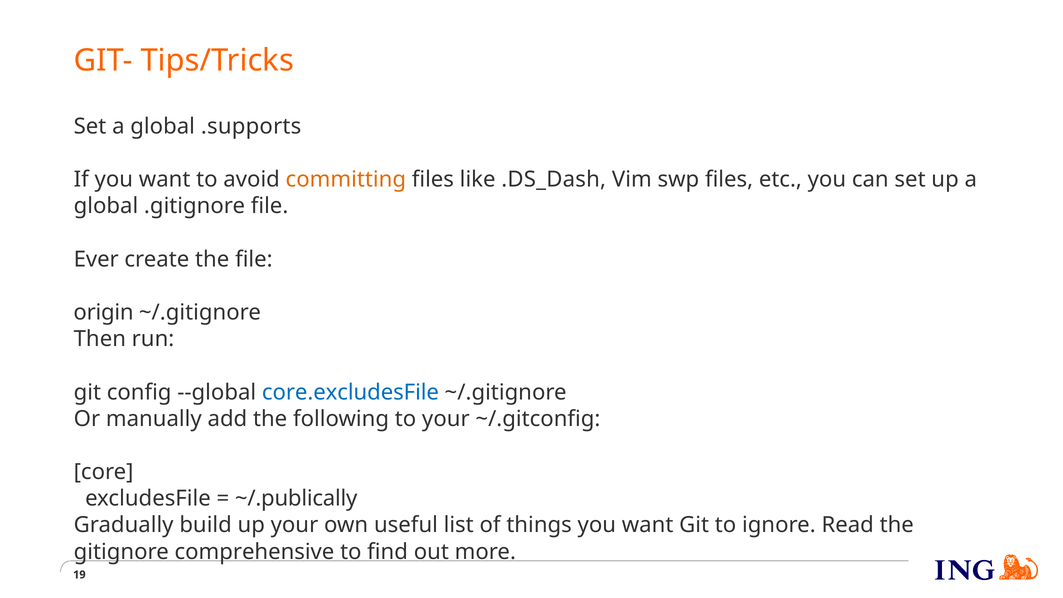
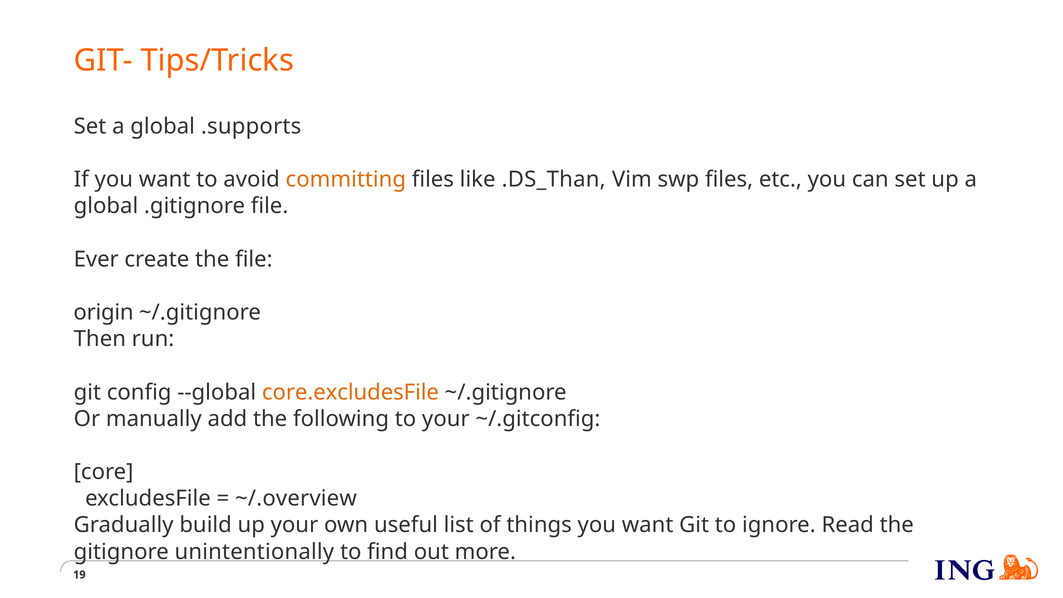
.DS_Dash: .DS_Dash -> .DS_Than
core.excludesFile colour: blue -> orange
~/.publically: ~/.publically -> ~/.overview
comprehensive: comprehensive -> unintentionally
